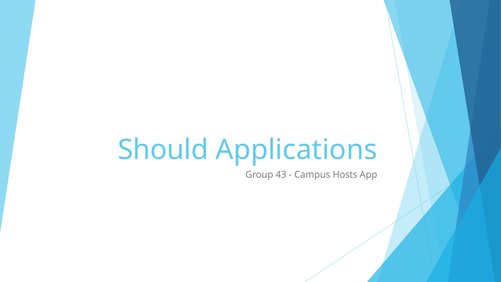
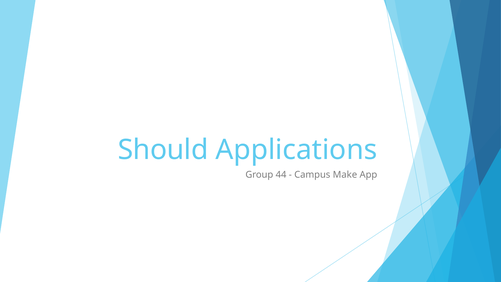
43: 43 -> 44
Hosts: Hosts -> Make
